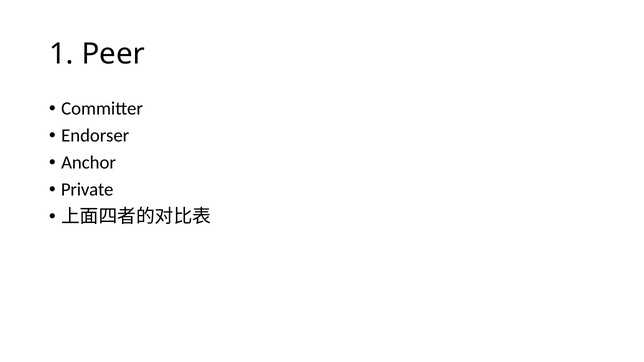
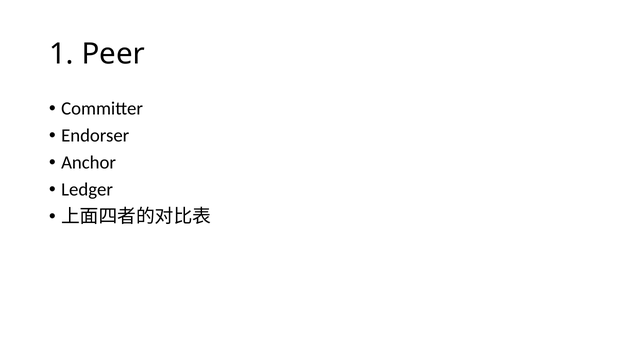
Private: Private -> Ledger
